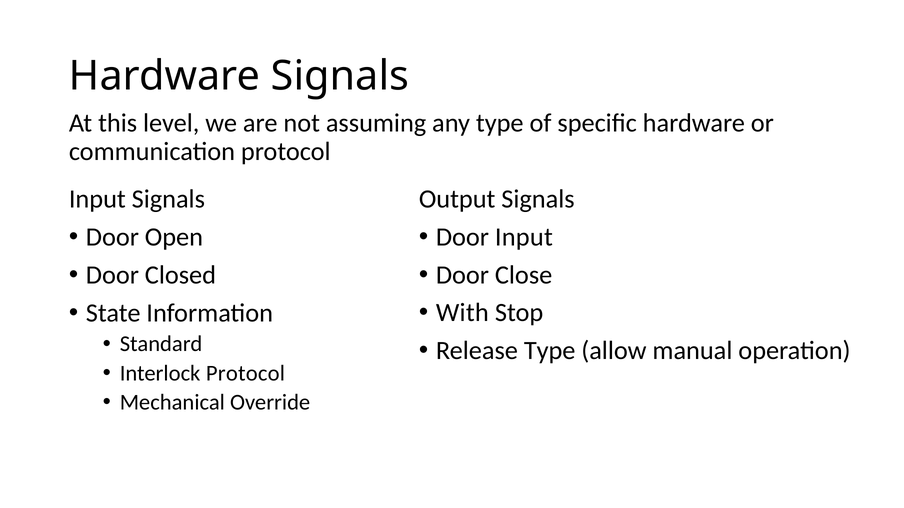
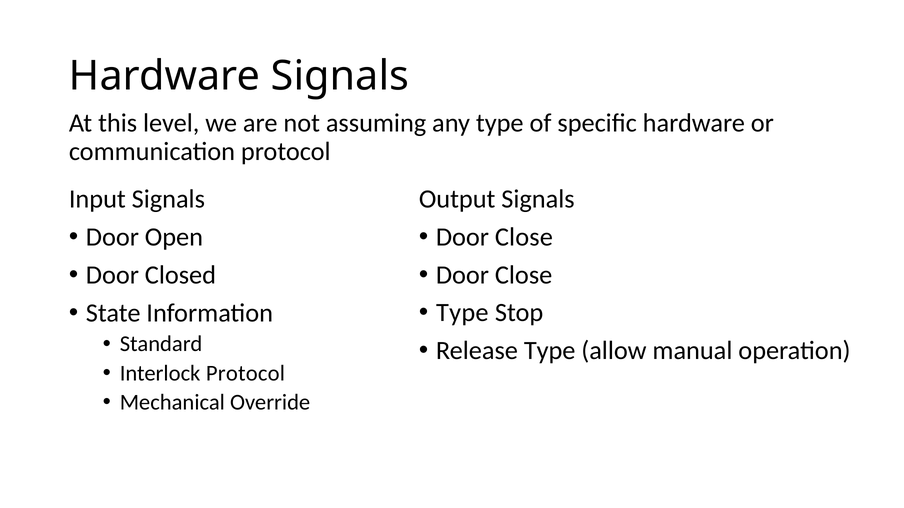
Input at (524, 237): Input -> Close
With at (462, 313): With -> Type
